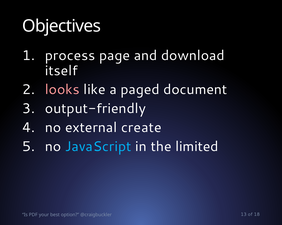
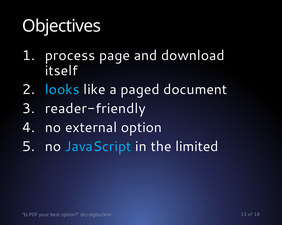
looks colour: pink -> light blue
output-friendly: output-friendly -> reader-friendly
external create: create -> option
